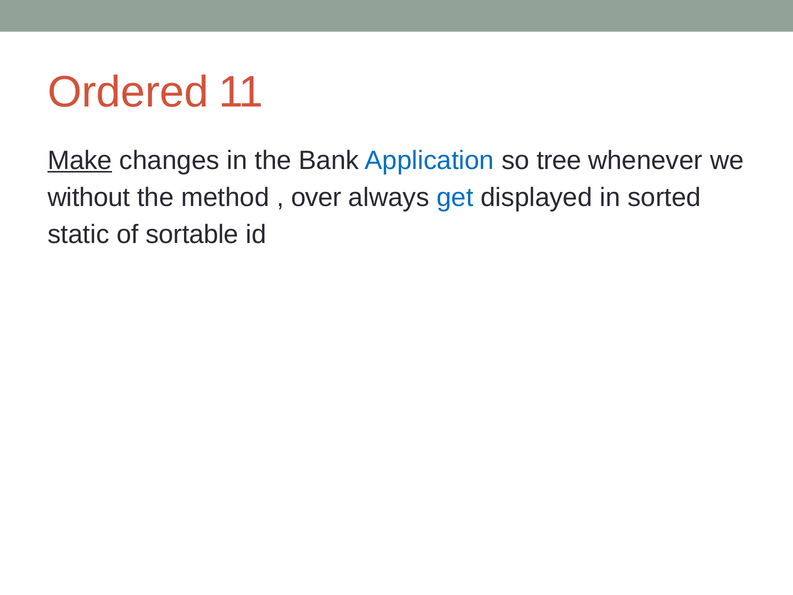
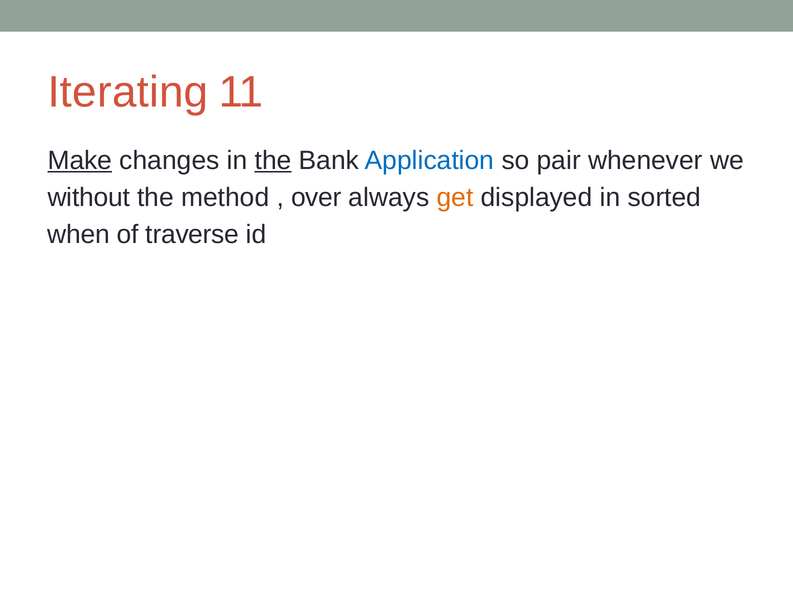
Ordered: Ordered -> Iterating
the at (273, 160) underline: none -> present
tree: tree -> pair
get colour: blue -> orange
static: static -> when
sortable: sortable -> traverse
